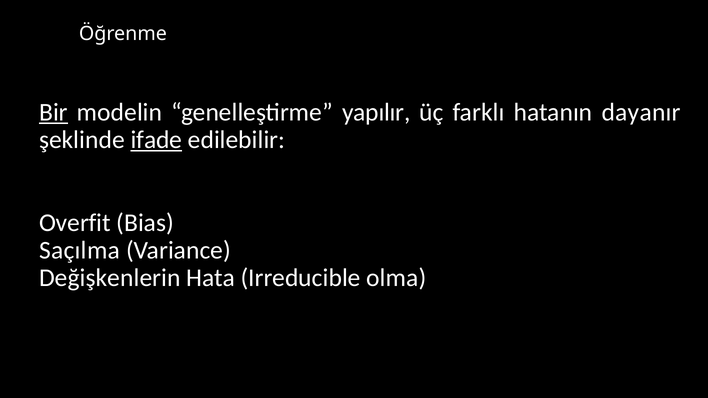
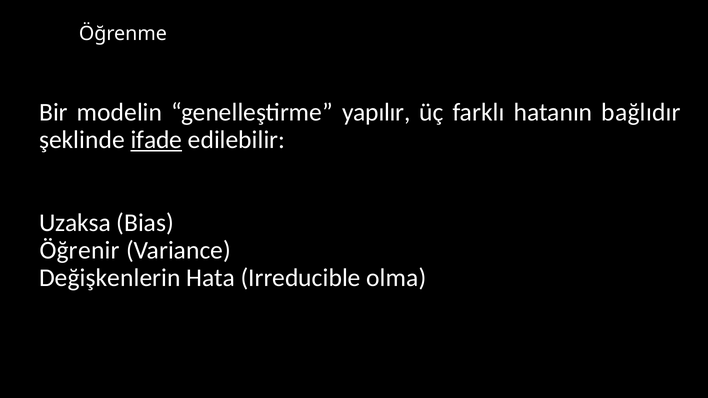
Bir underline: present -> none
dayanır: dayanır -> bağlıdır
Overfit: Overfit -> Uzaksa
Saçılma: Saçılma -> Öğrenir
